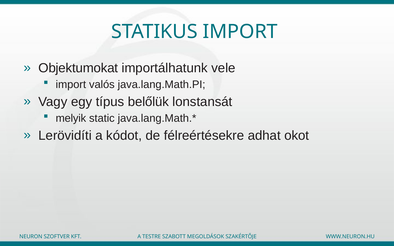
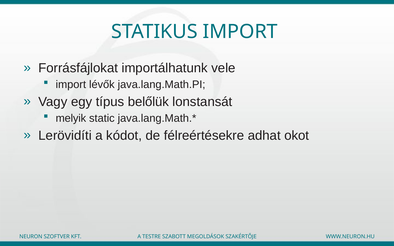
Objektumokat: Objektumokat -> Forrásfájlokat
valós: valós -> lévők
